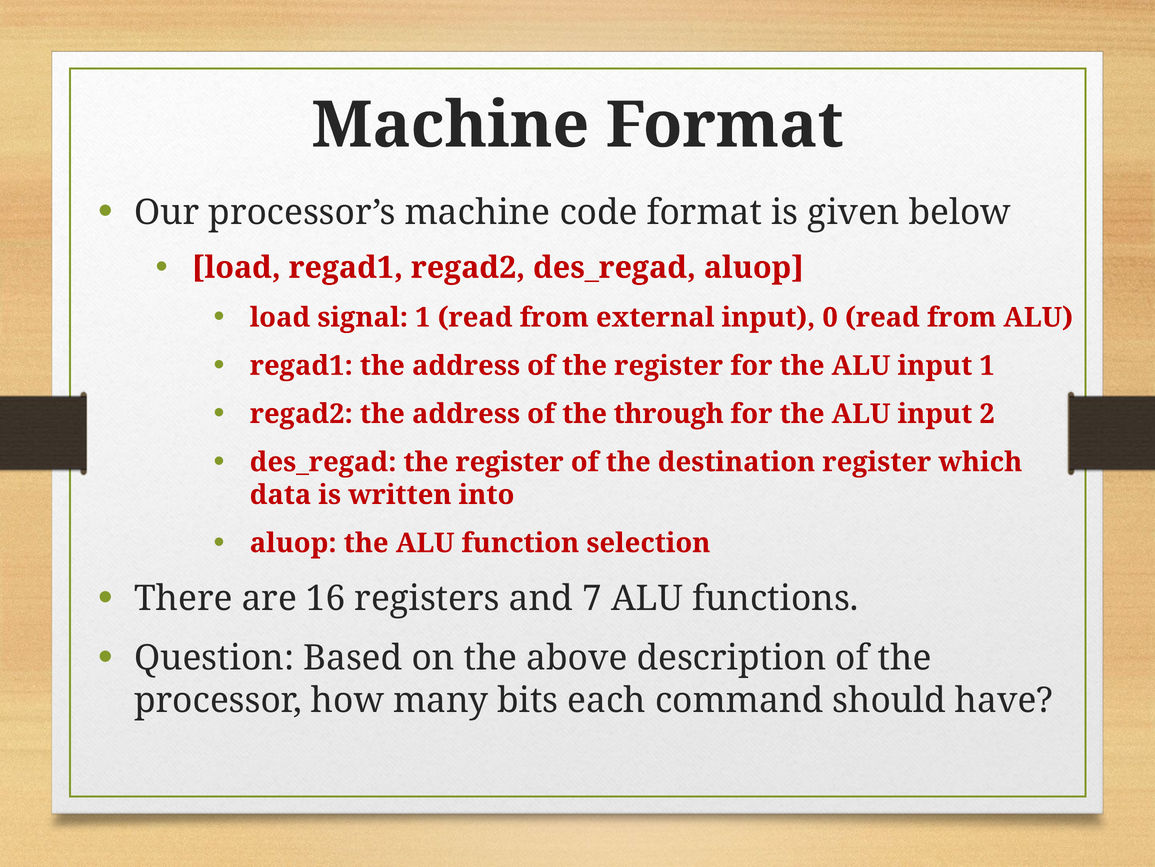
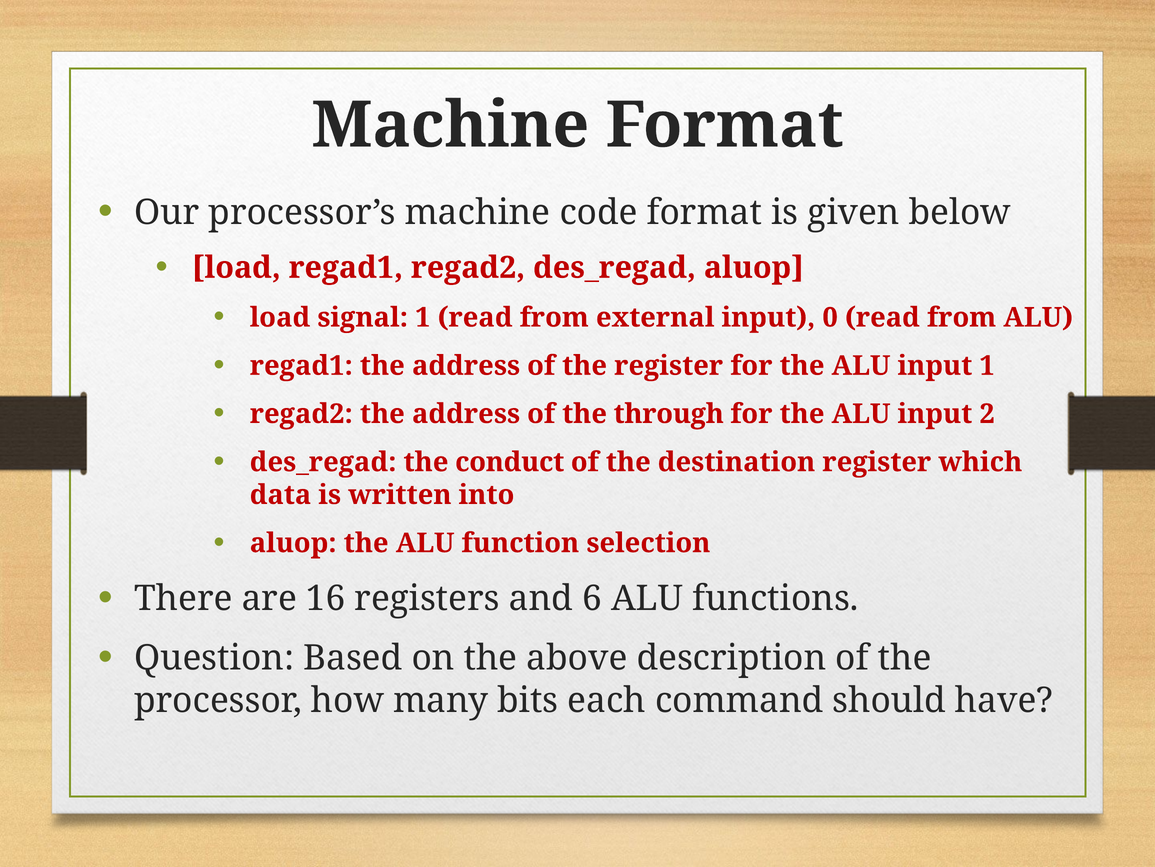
des_regad the register: register -> conduct
7: 7 -> 6
